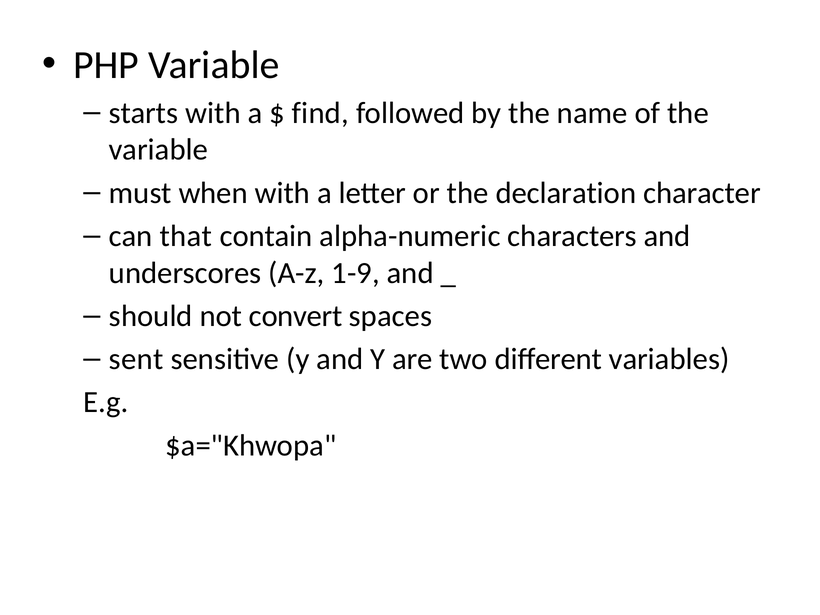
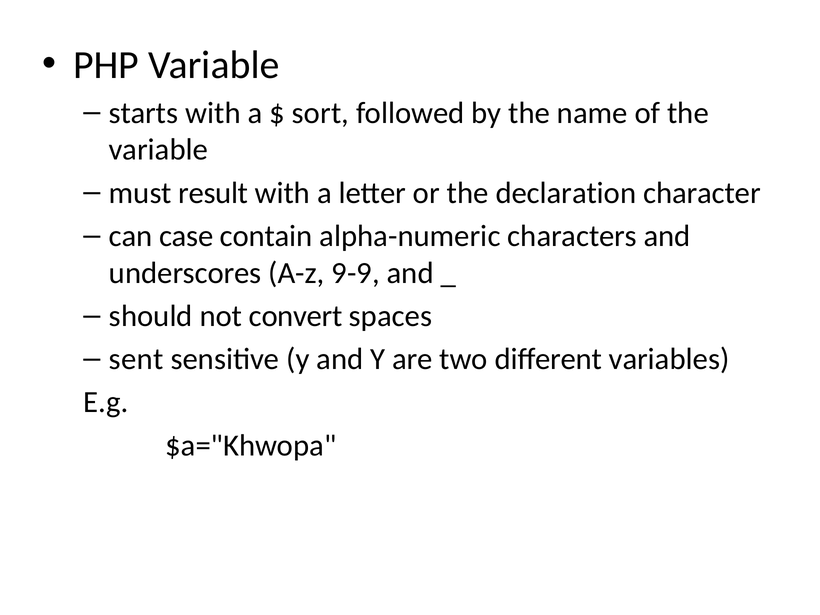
find: find -> sort
when: when -> result
that: that -> case
1-9: 1-9 -> 9-9
